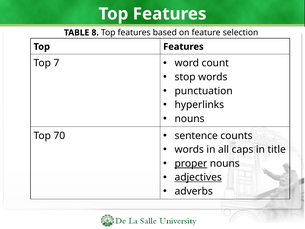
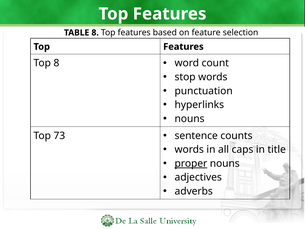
Top 7: 7 -> 8
70: 70 -> 73
adjectives underline: present -> none
